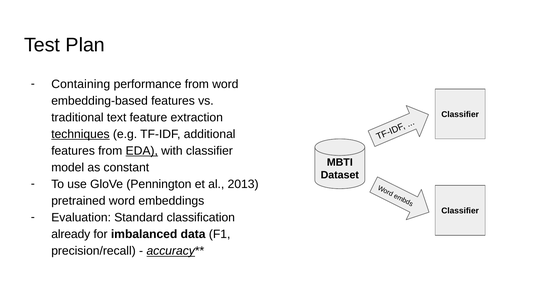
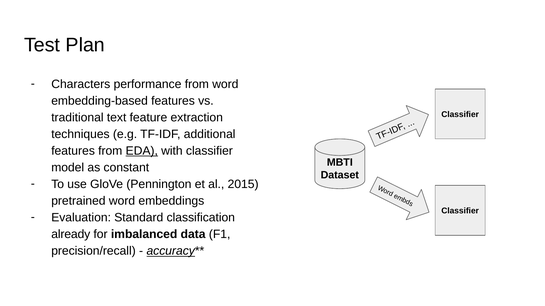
Containing: Containing -> Characters
techniques underline: present -> none
2013: 2013 -> 2015
